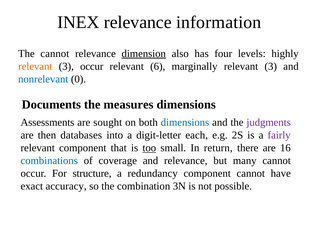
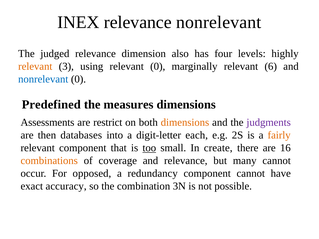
relevance information: information -> nonrelevant
The cannot: cannot -> judged
dimension underline: present -> none
3 occur: occur -> using
relevant 6: 6 -> 0
marginally relevant 3: 3 -> 6
Documents: Documents -> Predefined
sought: sought -> restrict
dimensions at (185, 123) colour: blue -> orange
fairly colour: purple -> orange
return: return -> create
combinations colour: blue -> orange
structure: structure -> opposed
